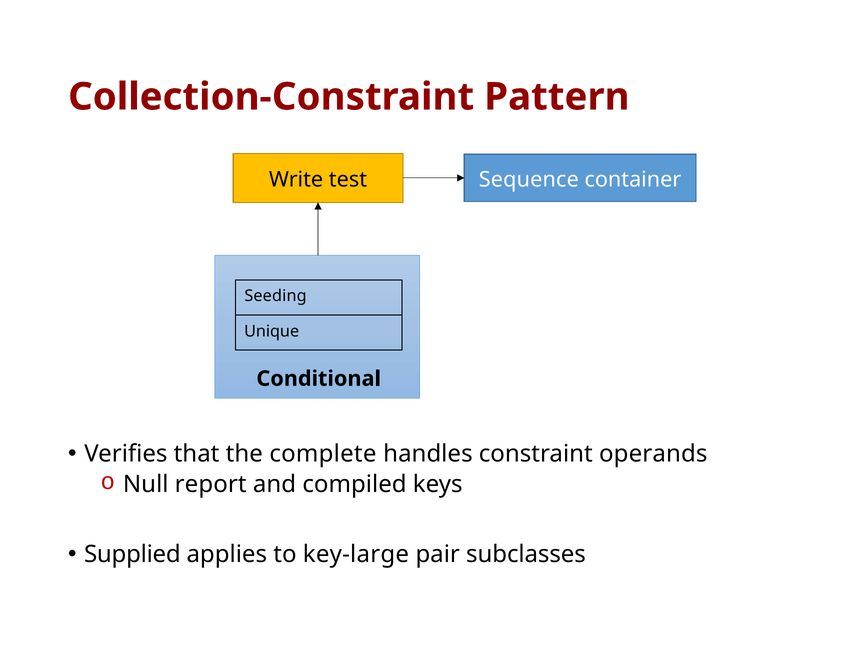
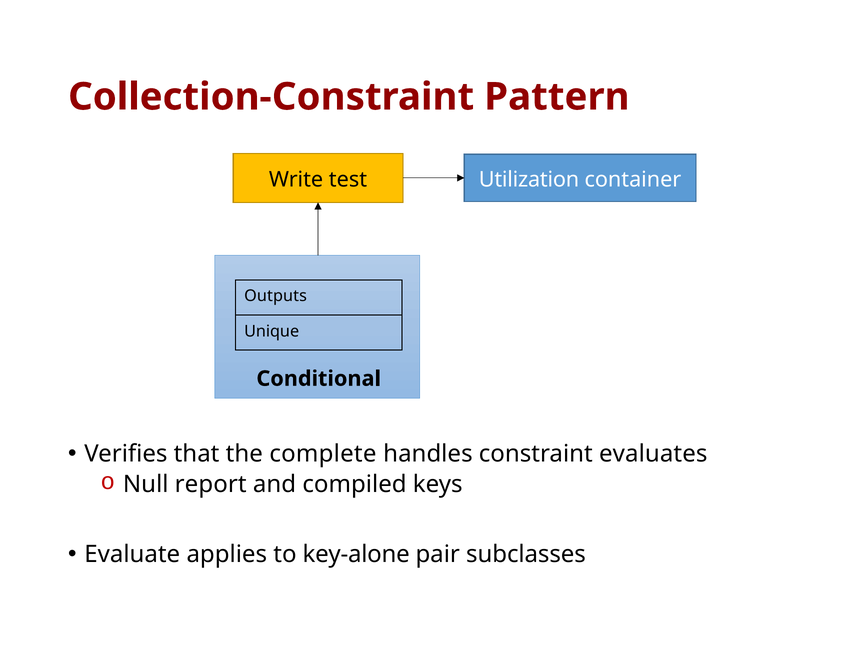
Sequence: Sequence -> Utilization
Seeding: Seeding -> Outputs
operands: operands -> evaluates
Supplied: Supplied -> Evaluate
key-large: key-large -> key-alone
